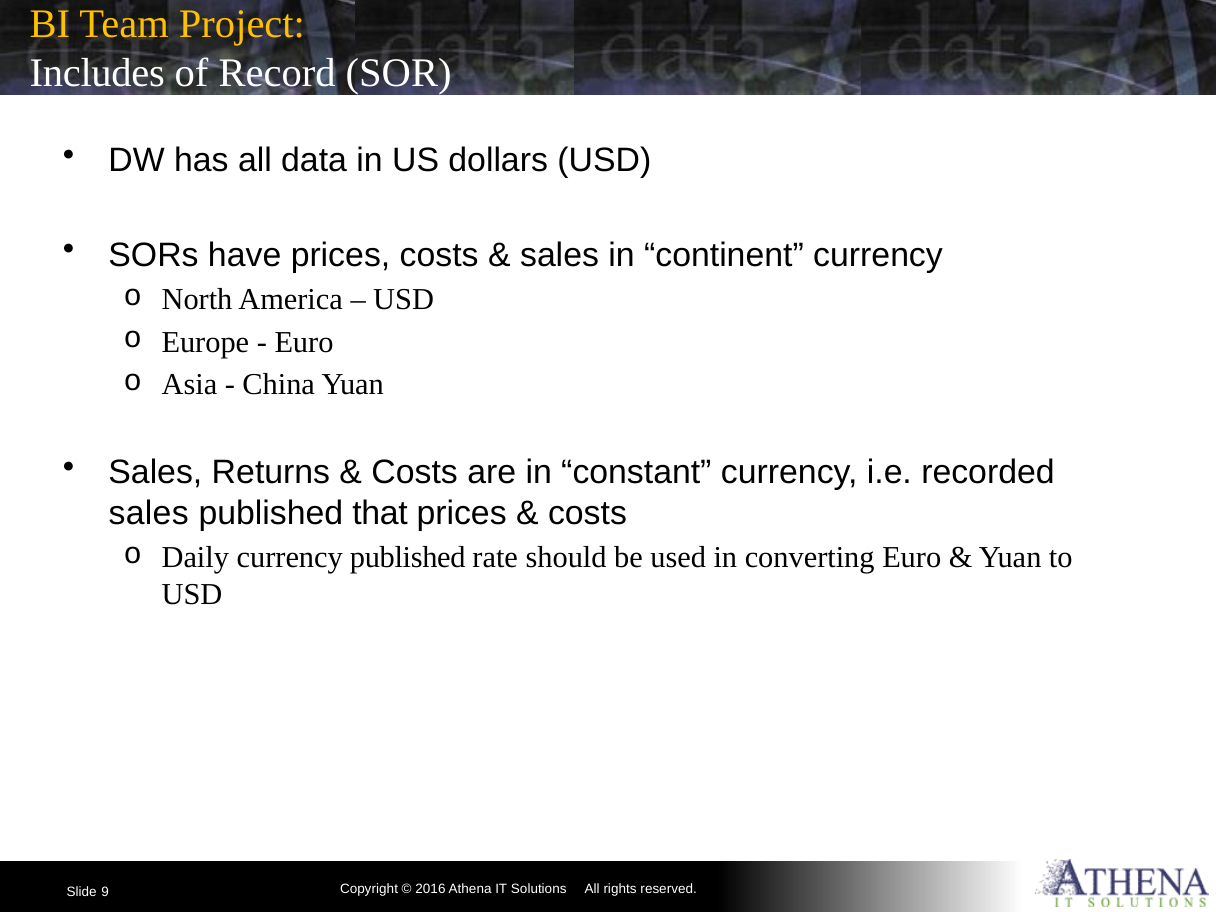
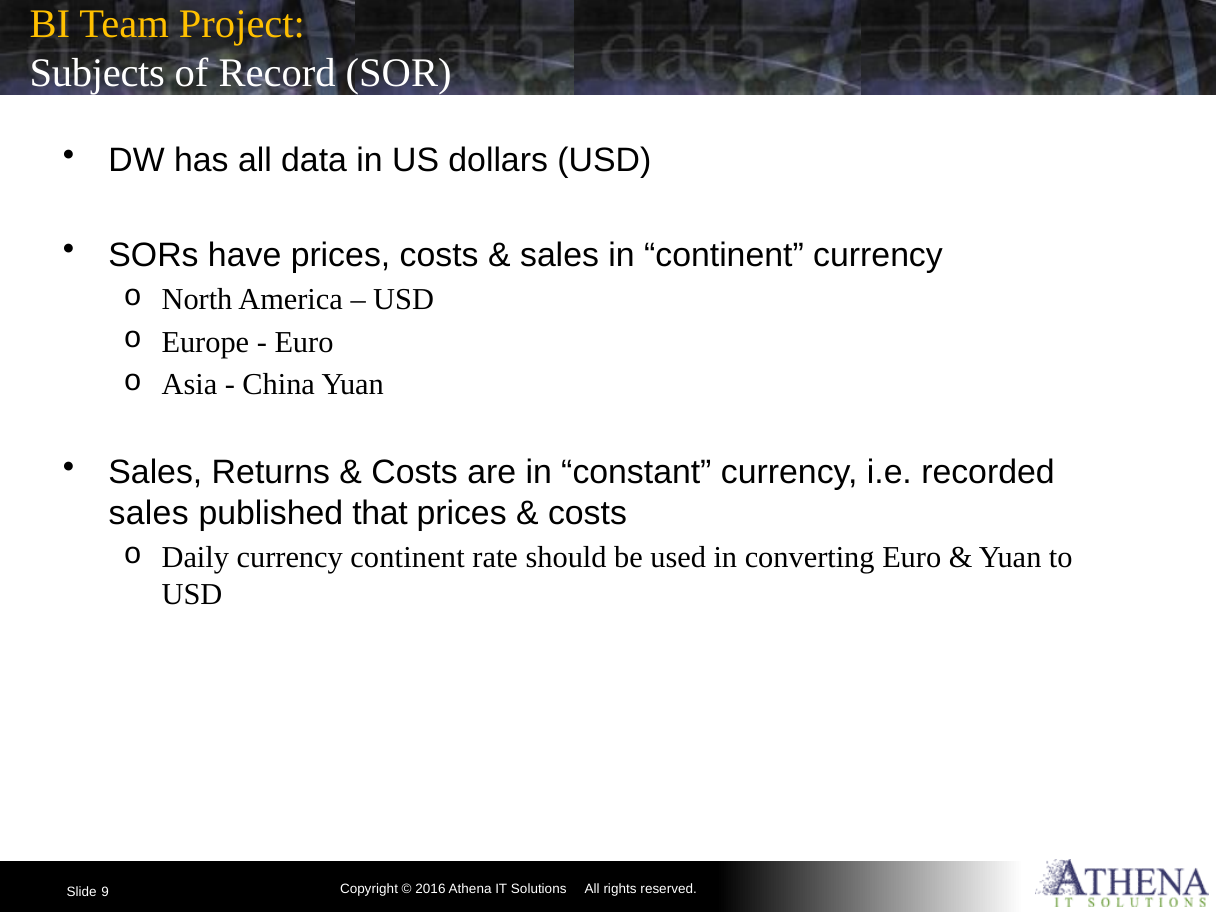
Includes: Includes -> Subjects
currency published: published -> continent
